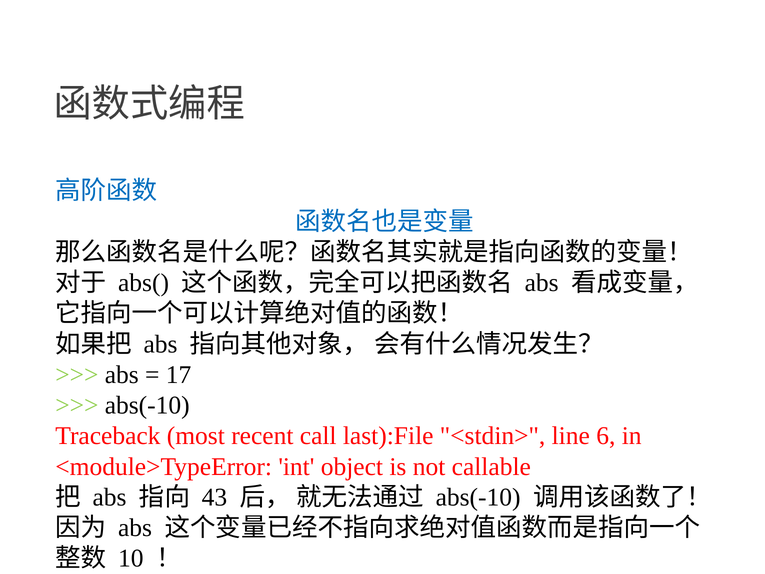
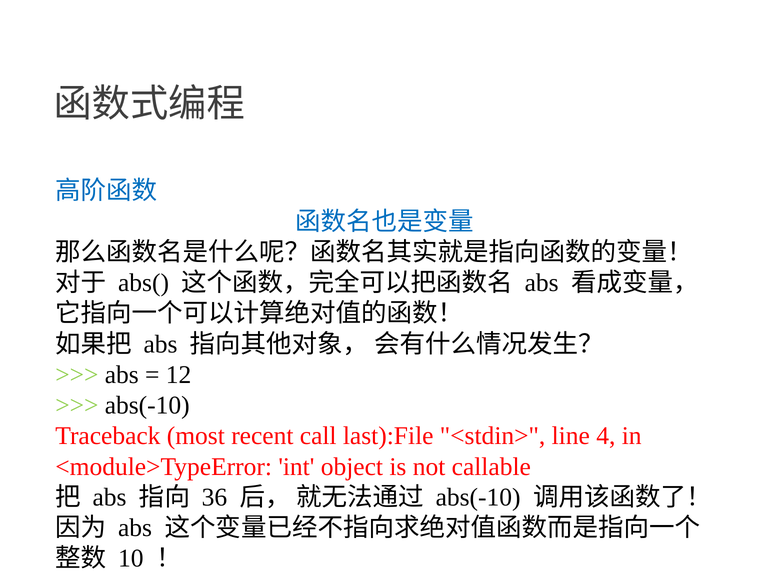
17: 17 -> 12
6: 6 -> 4
43: 43 -> 36
